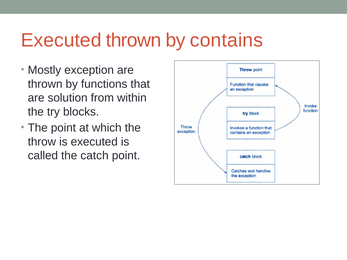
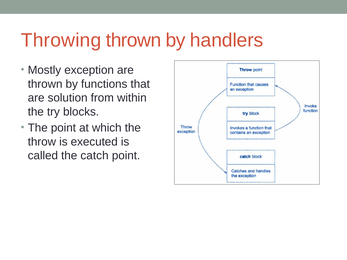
Executed at (61, 40): Executed -> Throwing
contains: contains -> handlers
